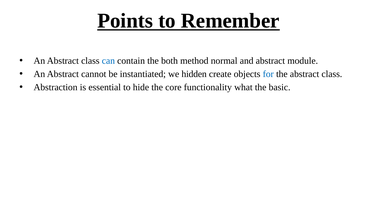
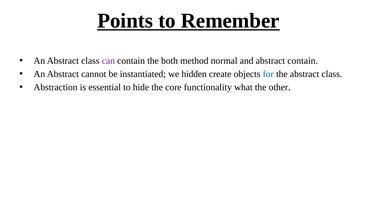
can colour: blue -> purple
abstract module: module -> contain
basic: basic -> other
